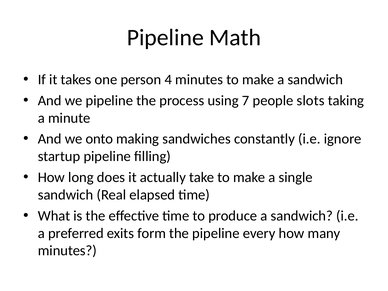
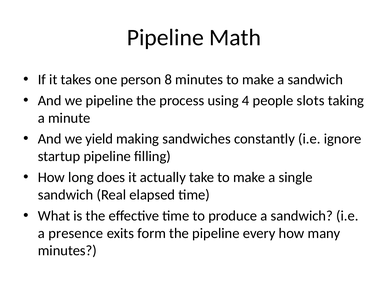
4: 4 -> 8
7: 7 -> 4
onto: onto -> yield
preferred: preferred -> presence
